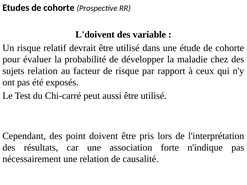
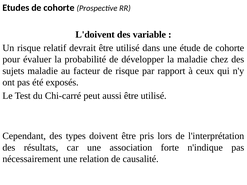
sujets relation: relation -> maladie
point: point -> types
